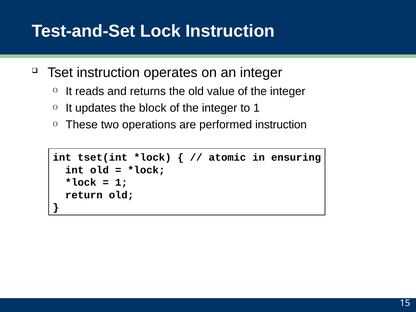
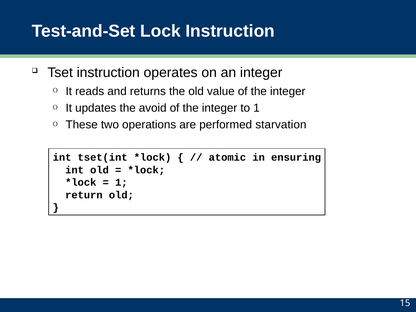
block: block -> avoid
performed instruction: instruction -> starvation
